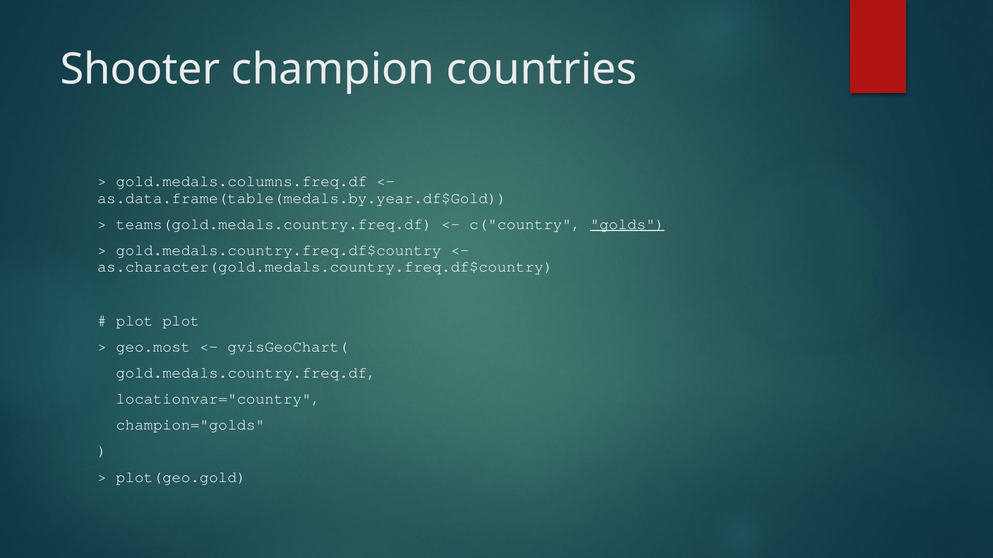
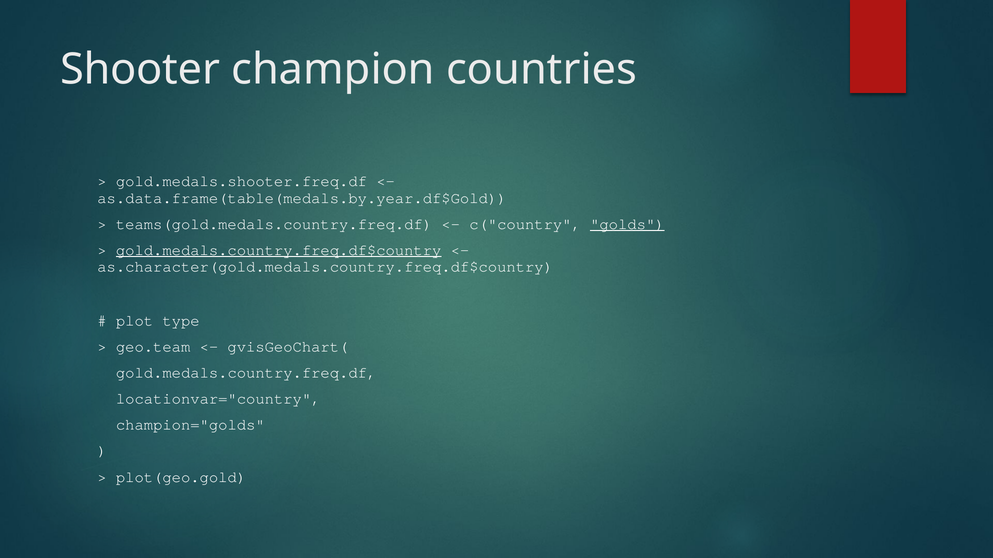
gold.medals.columns.freq.df: gold.medals.columns.freq.df -> gold.medals.shooter.freq.df
gold.medals.country.freq.df$country underline: none -> present
plot plot: plot -> type
geo.most: geo.most -> geo.team
